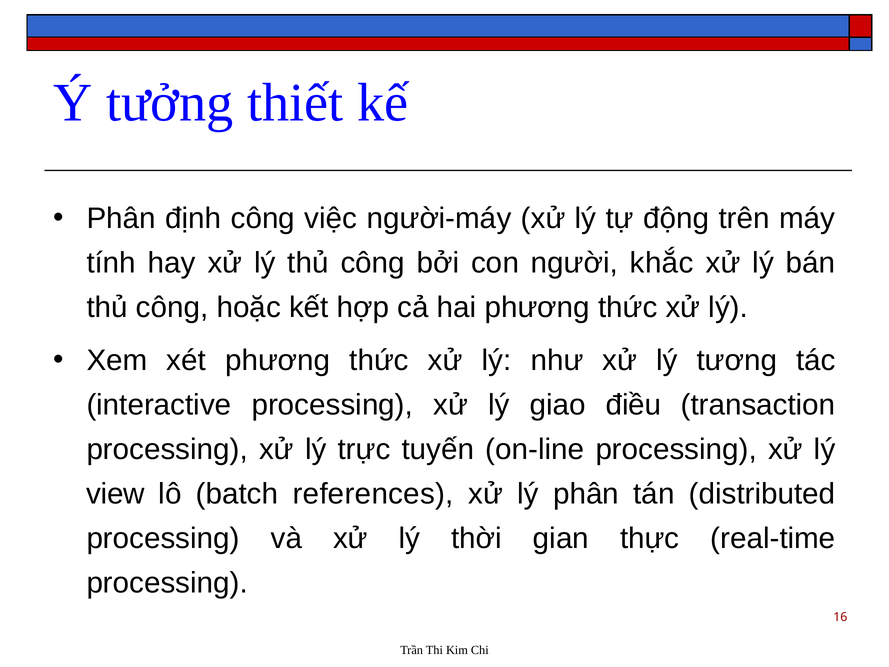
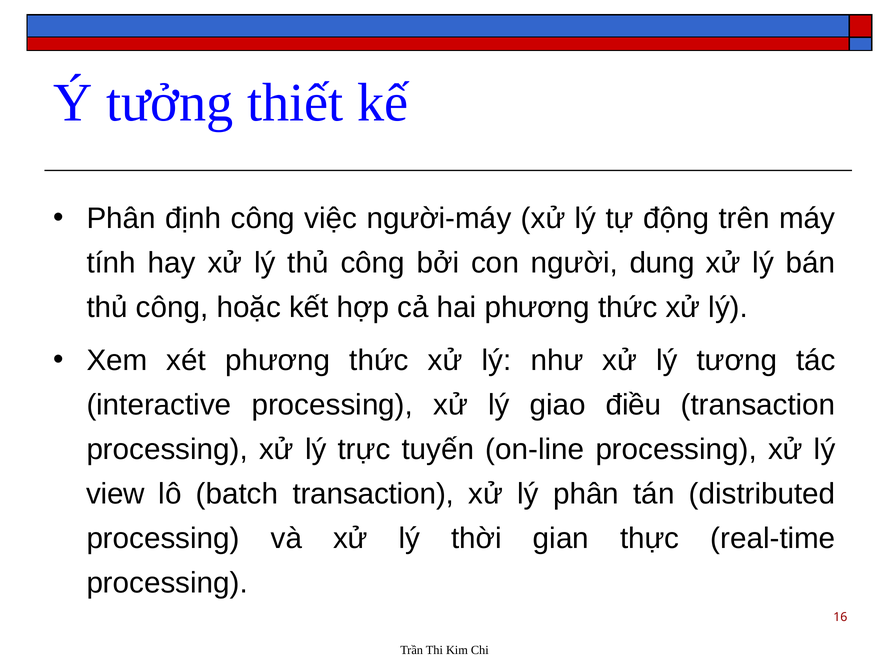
khắc: khắc -> dung
batch references: references -> transaction
